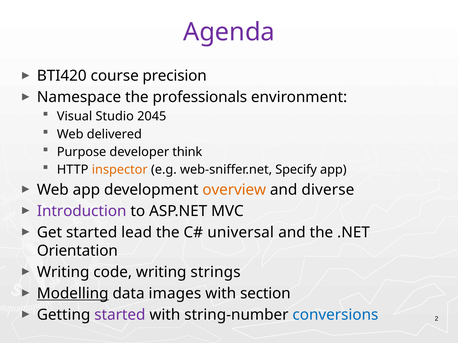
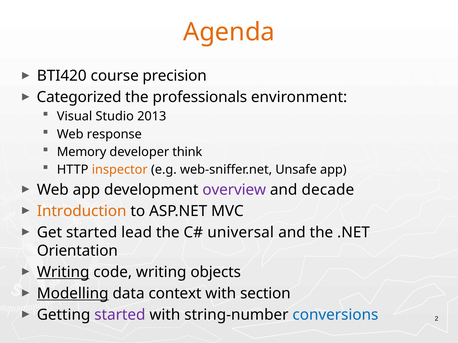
Agenda colour: purple -> orange
Namespace: Namespace -> Categorized
2045: 2045 -> 2013
delivered: delivered -> response
Purpose: Purpose -> Memory
Specify: Specify -> Unsafe
overview colour: orange -> purple
diverse: diverse -> decade
Introduction colour: purple -> orange
Writing at (63, 272) underline: none -> present
strings: strings -> objects
images: images -> context
